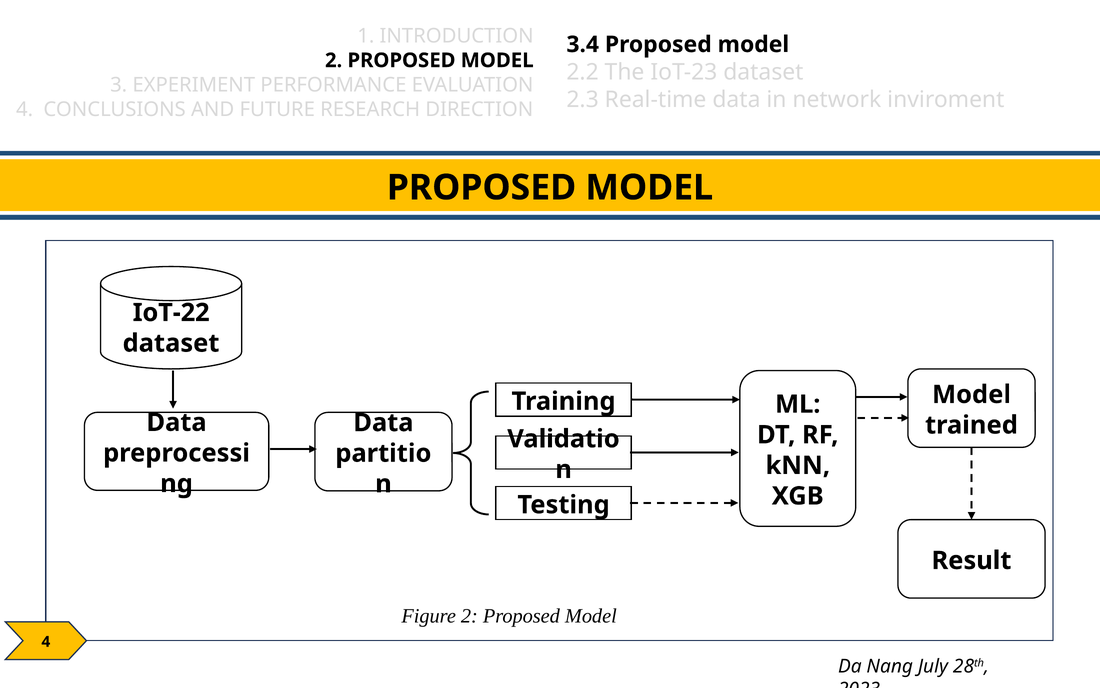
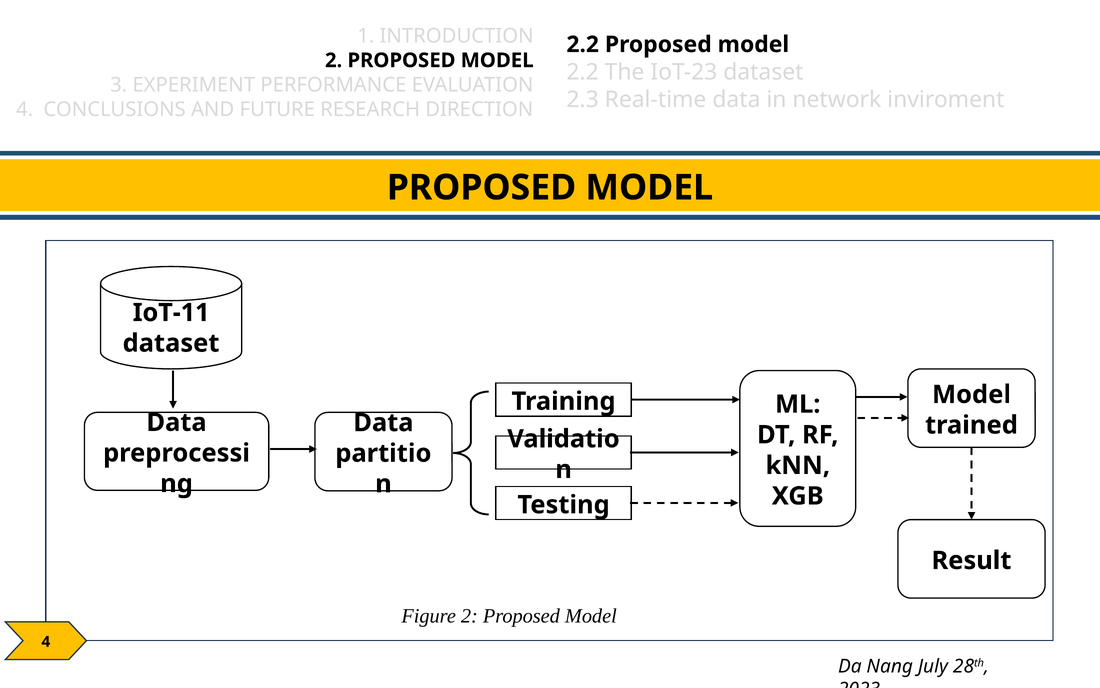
3.4 at (583, 44): 3.4 -> 2.2
IoT-22: IoT-22 -> IoT-11
